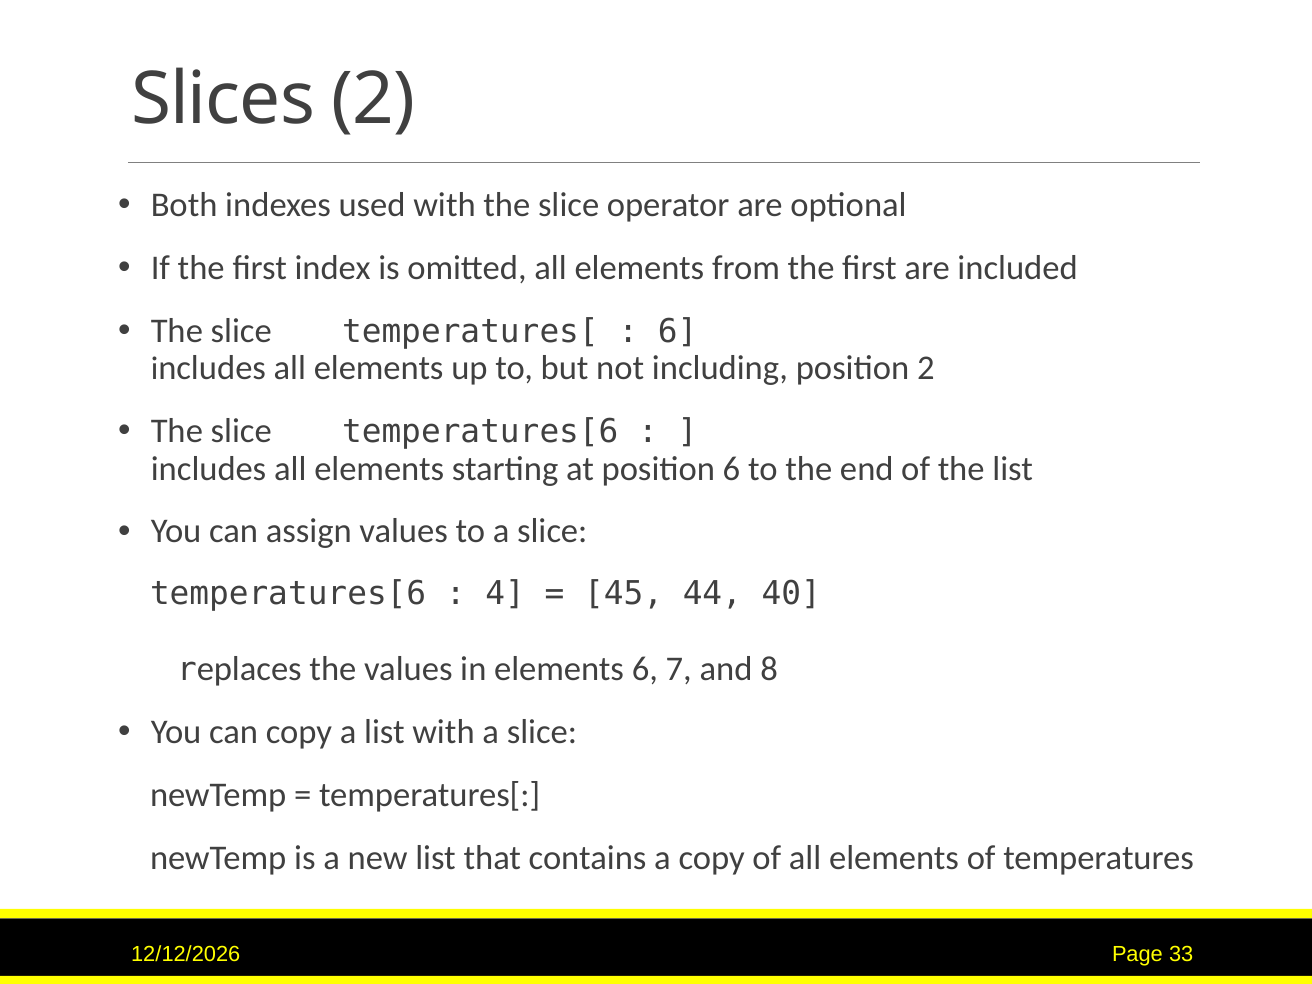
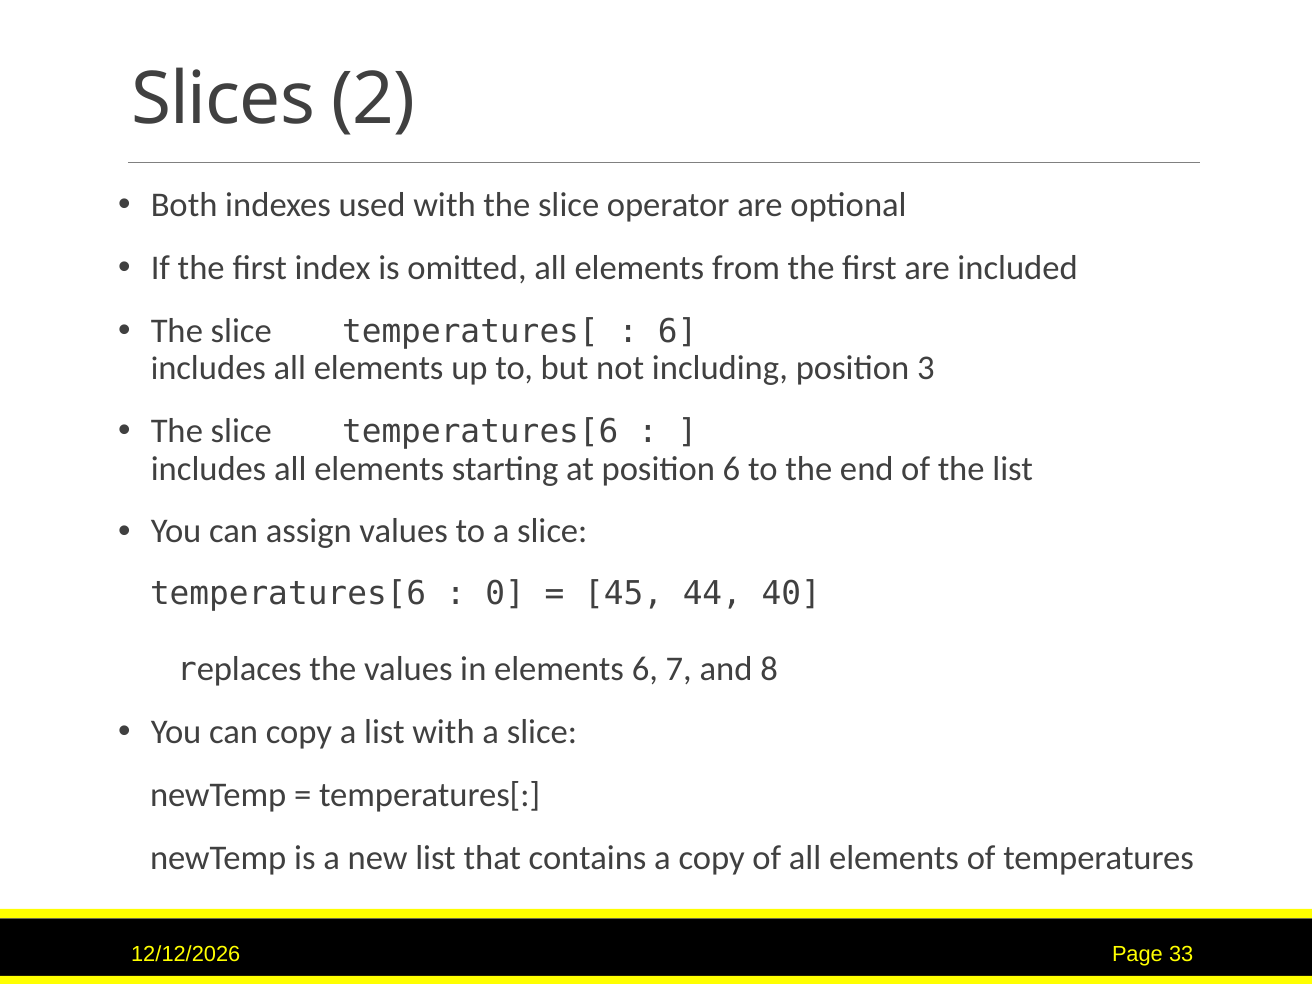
position 2: 2 -> 3
4: 4 -> 0
